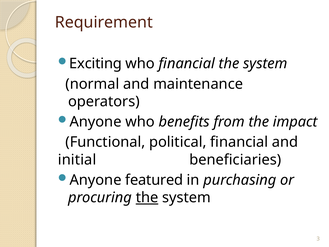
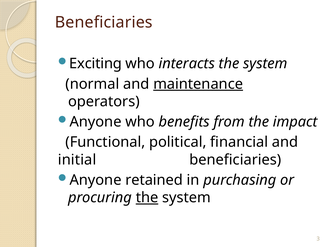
Requirement at (104, 22): Requirement -> Beneficiaries
who financial: financial -> interacts
maintenance underline: none -> present
featured: featured -> retained
